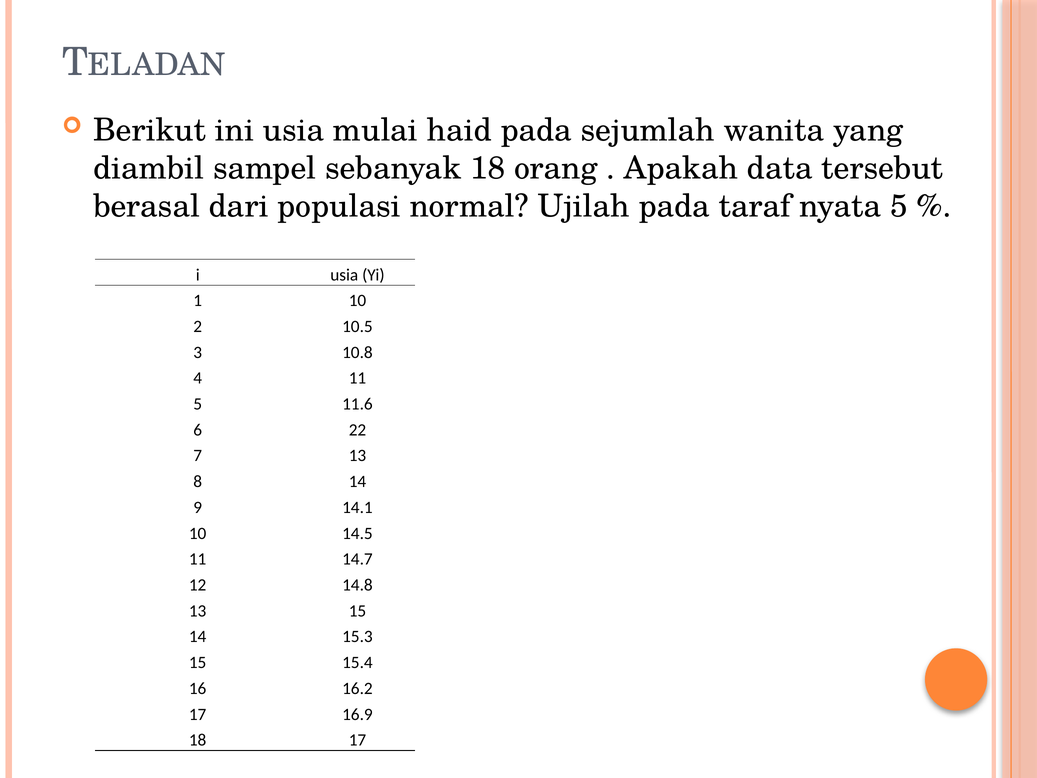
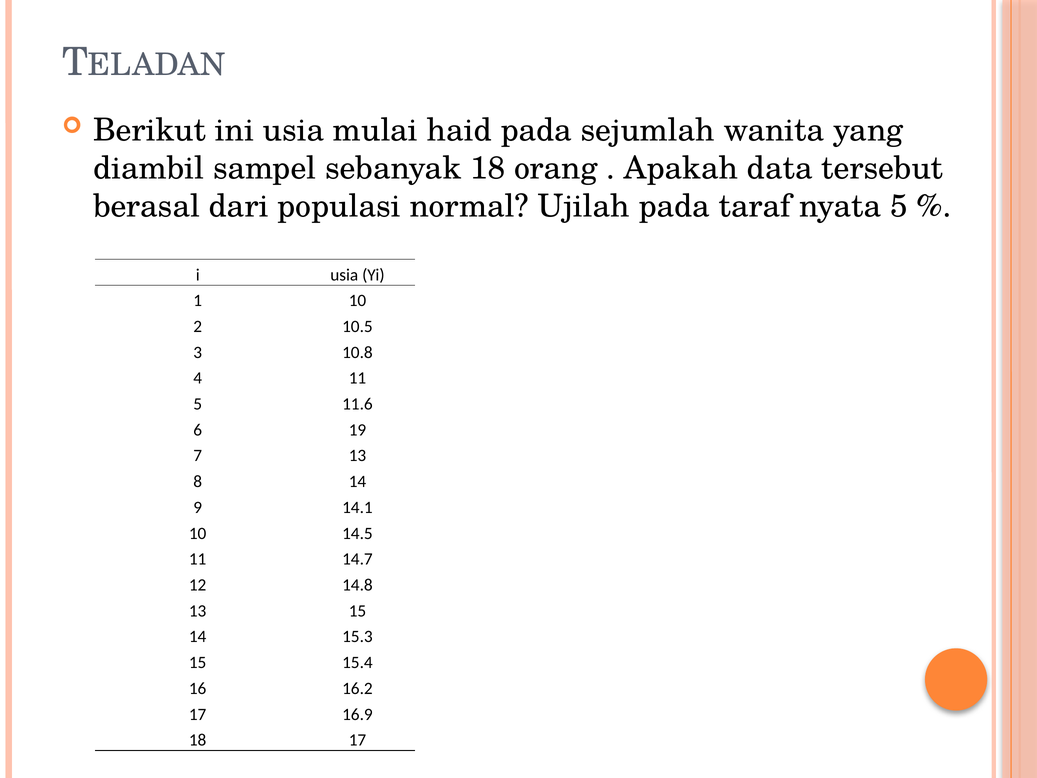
22: 22 -> 19
